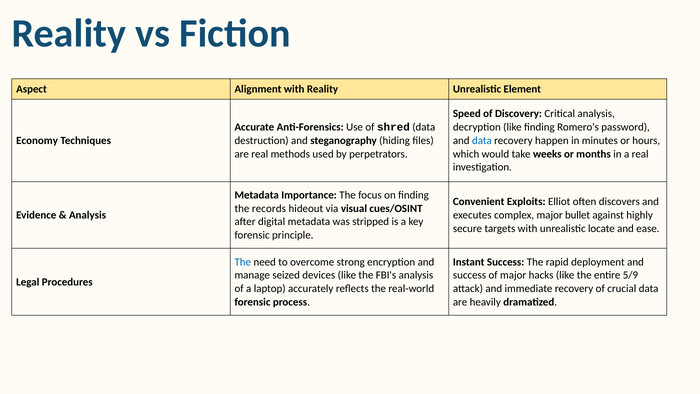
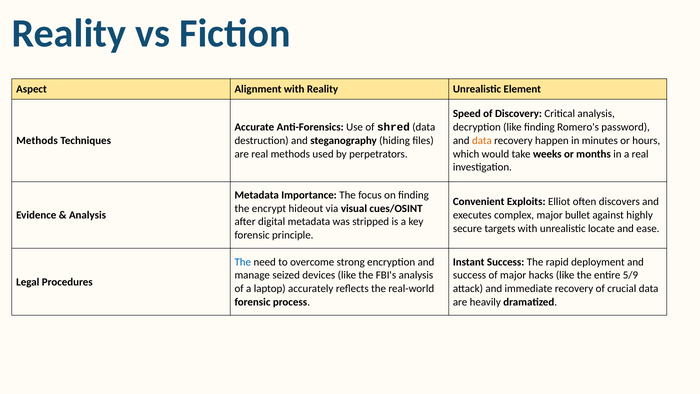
Economy at (37, 140): Economy -> Methods
data at (482, 140) colour: blue -> orange
records: records -> encrypt
